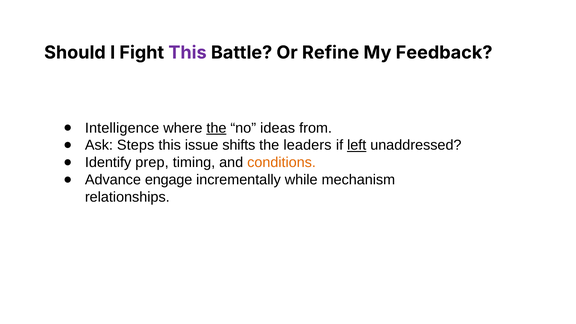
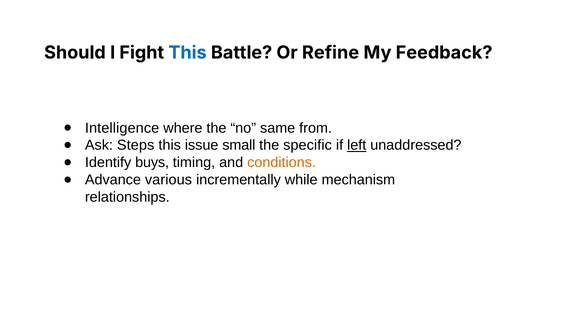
This at (188, 53) colour: purple -> blue
the at (216, 128) underline: present -> none
ideas: ideas -> same
shifts: shifts -> small
leaders: leaders -> specific
prep: prep -> buys
engage: engage -> various
